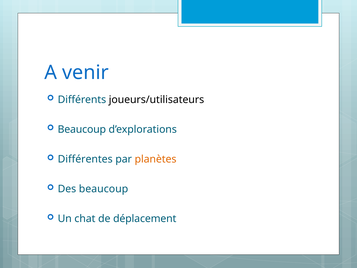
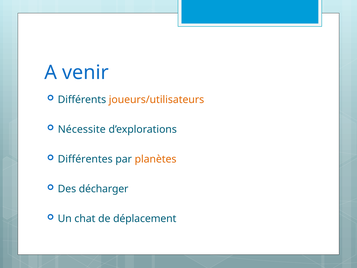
joueurs/utilisateurs colour: black -> orange
Beaucoup at (82, 129): Beaucoup -> Nécessite
Des beaucoup: beaucoup -> décharger
